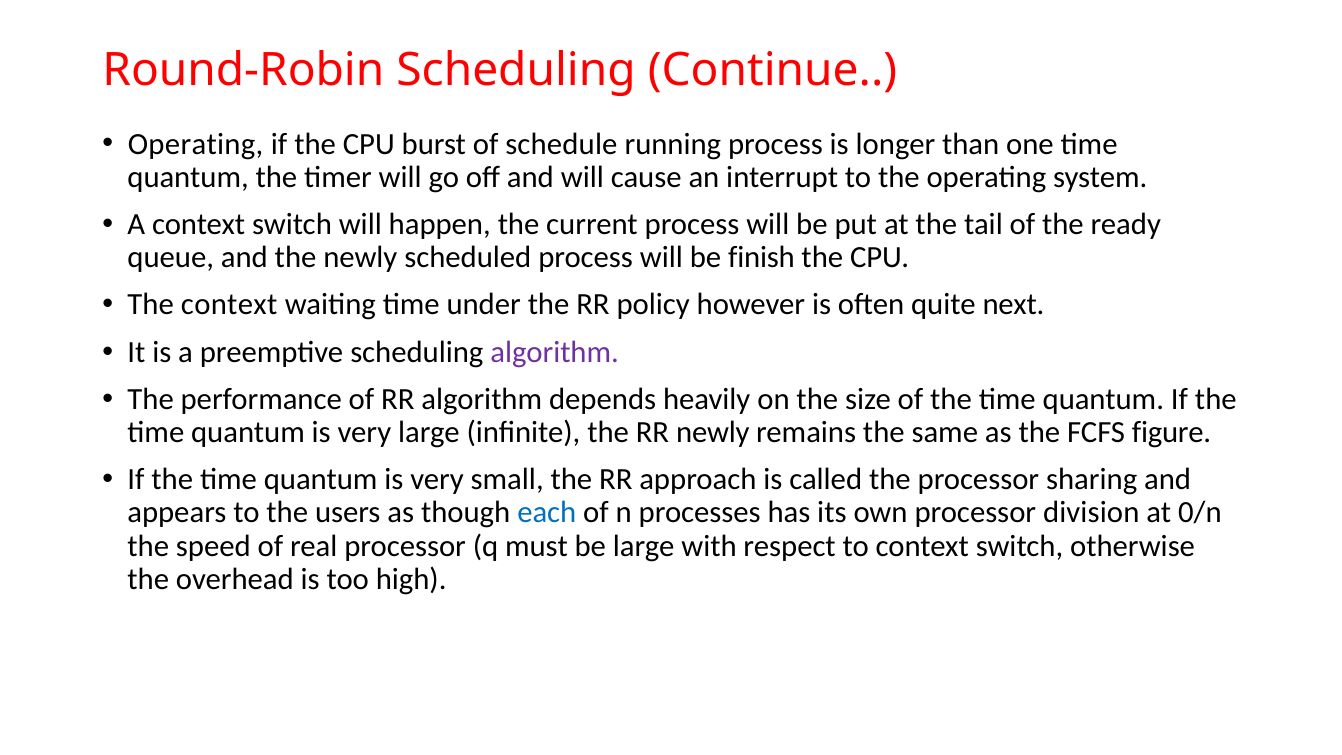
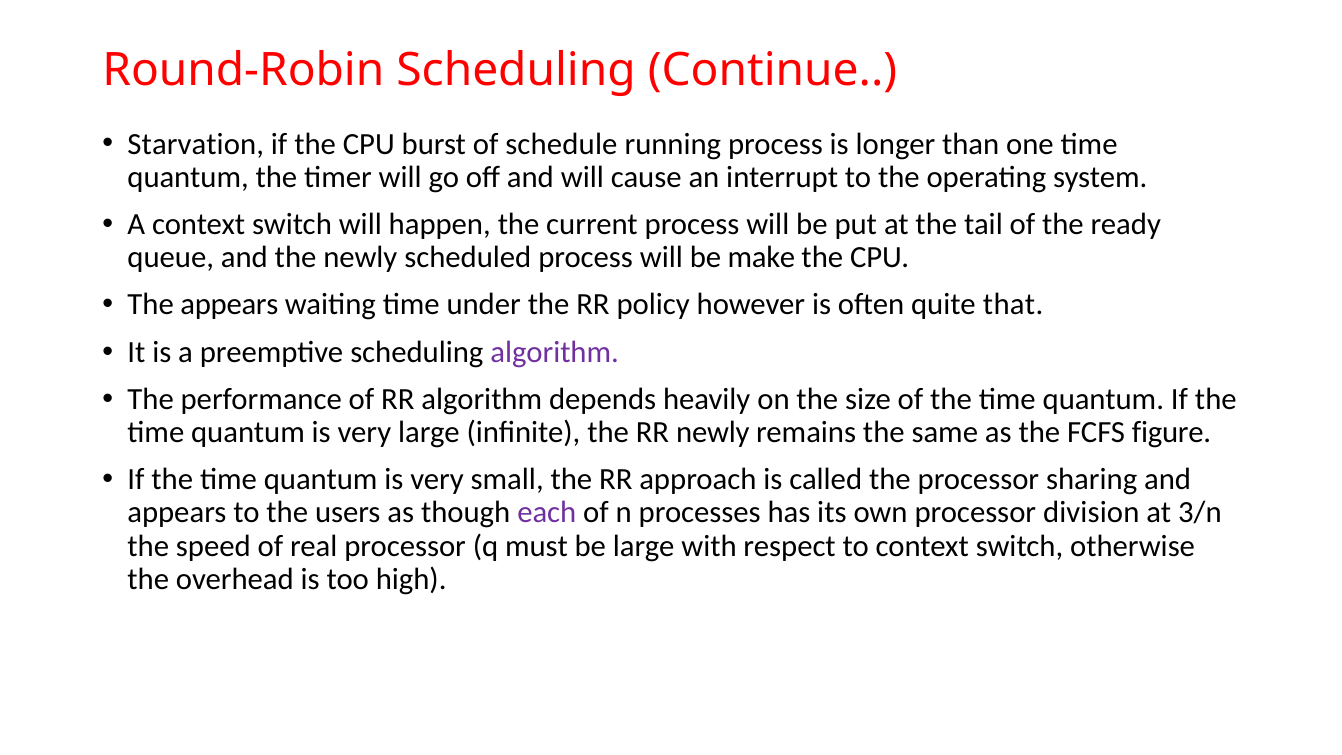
Operating at (196, 144): Operating -> Starvation
finish: finish -> make
The context: context -> appears
next: next -> that
each colour: blue -> purple
0/n: 0/n -> 3/n
